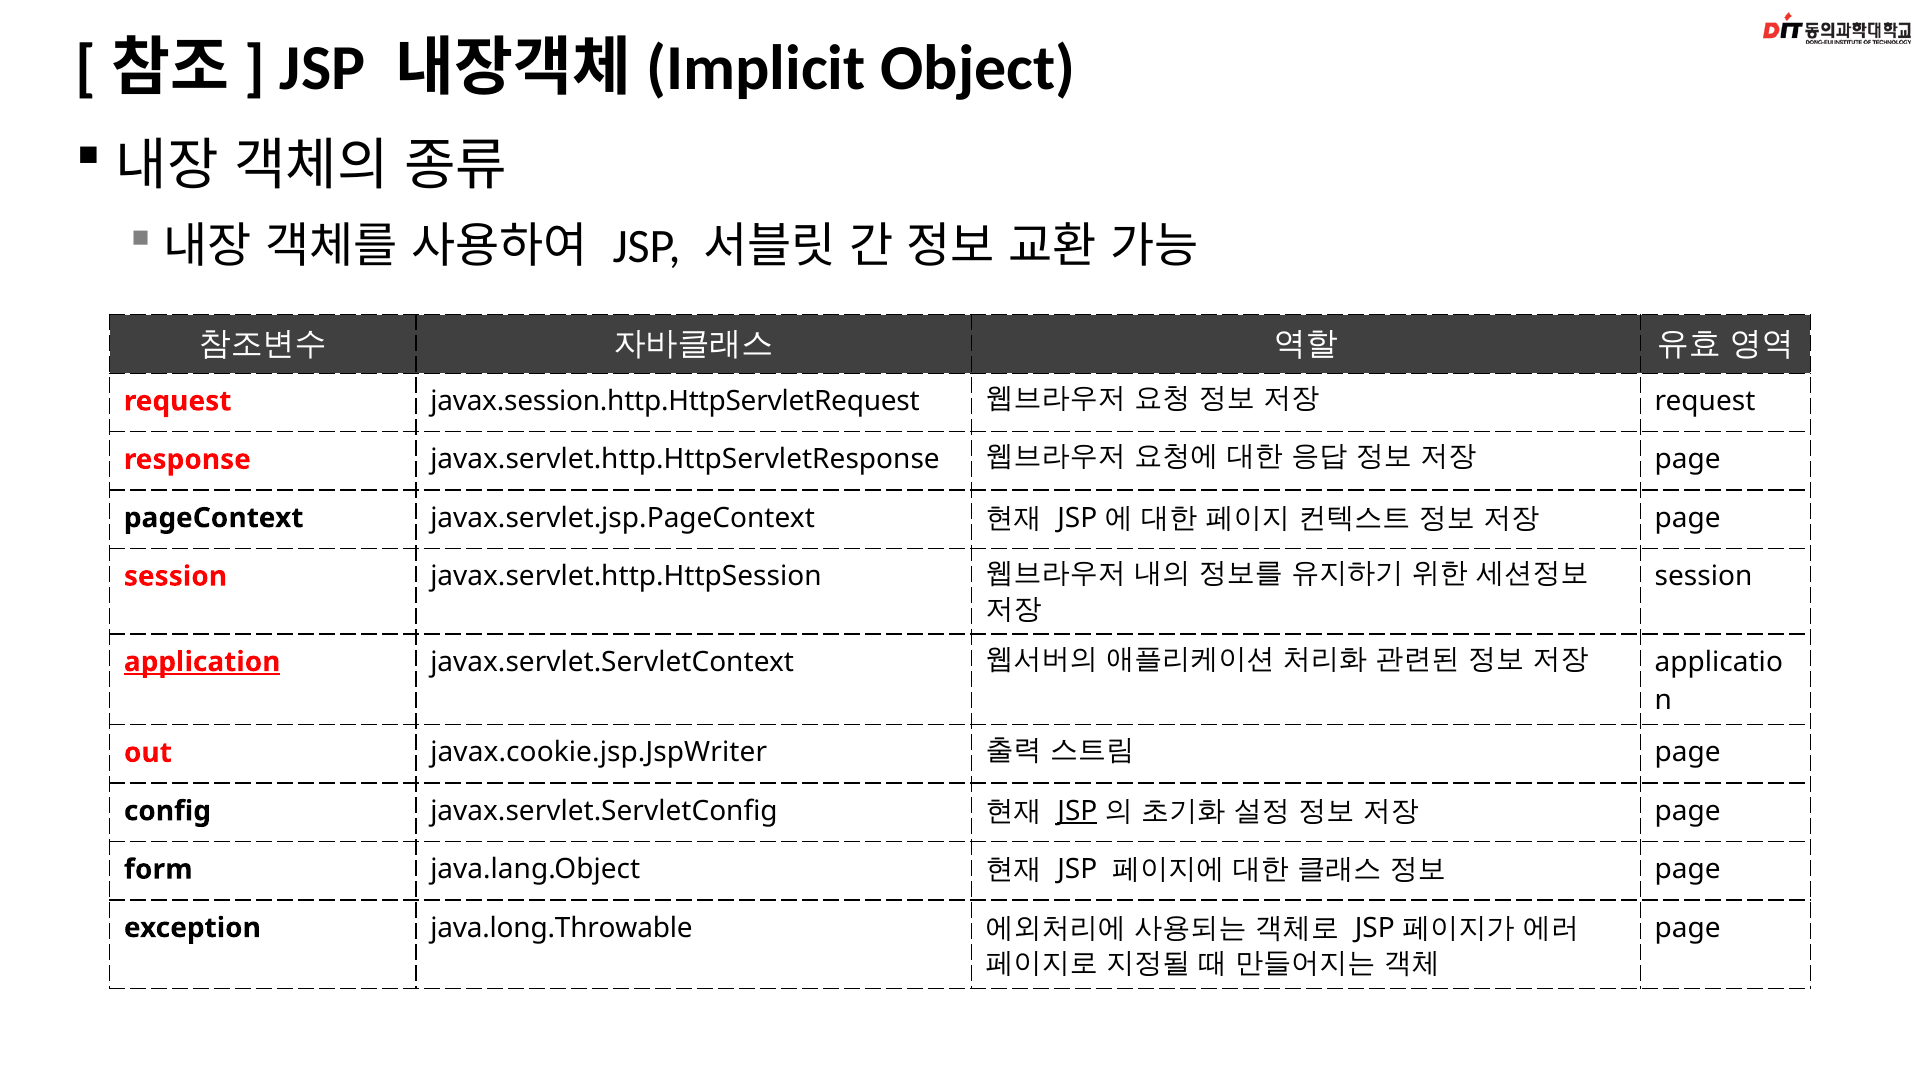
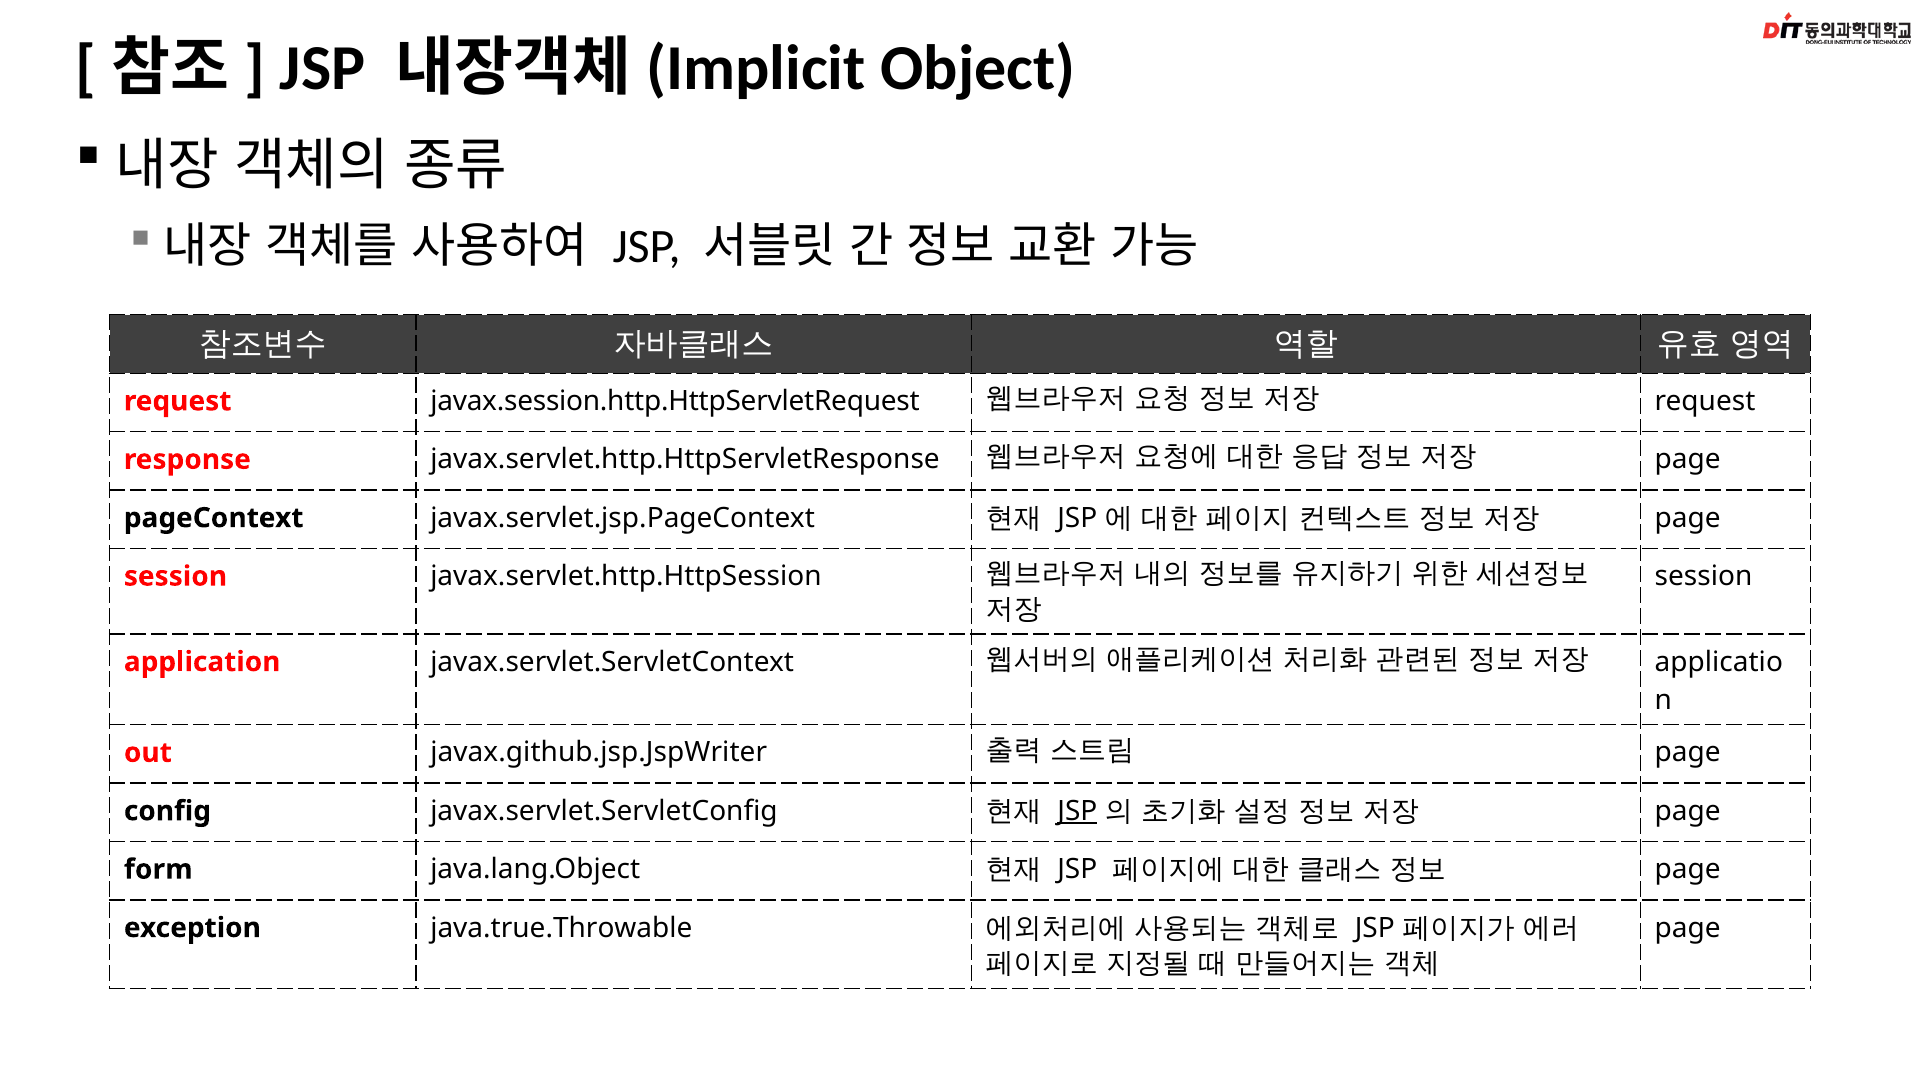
application underline: present -> none
javax.cookie.jsp.JspWriter: javax.cookie.jsp.JspWriter -> javax.github.jsp.JspWriter
java.long.Throwable: java.long.Throwable -> java.true.Throwable
